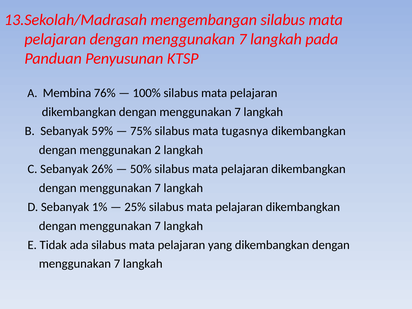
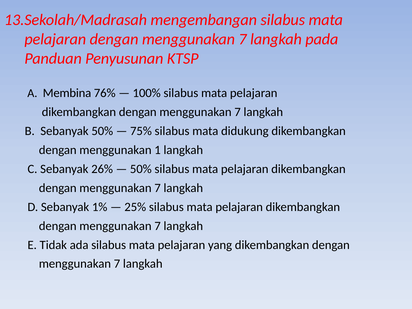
Sebanyak 59%: 59% -> 50%
tugasnya: tugasnya -> didukung
2: 2 -> 1
